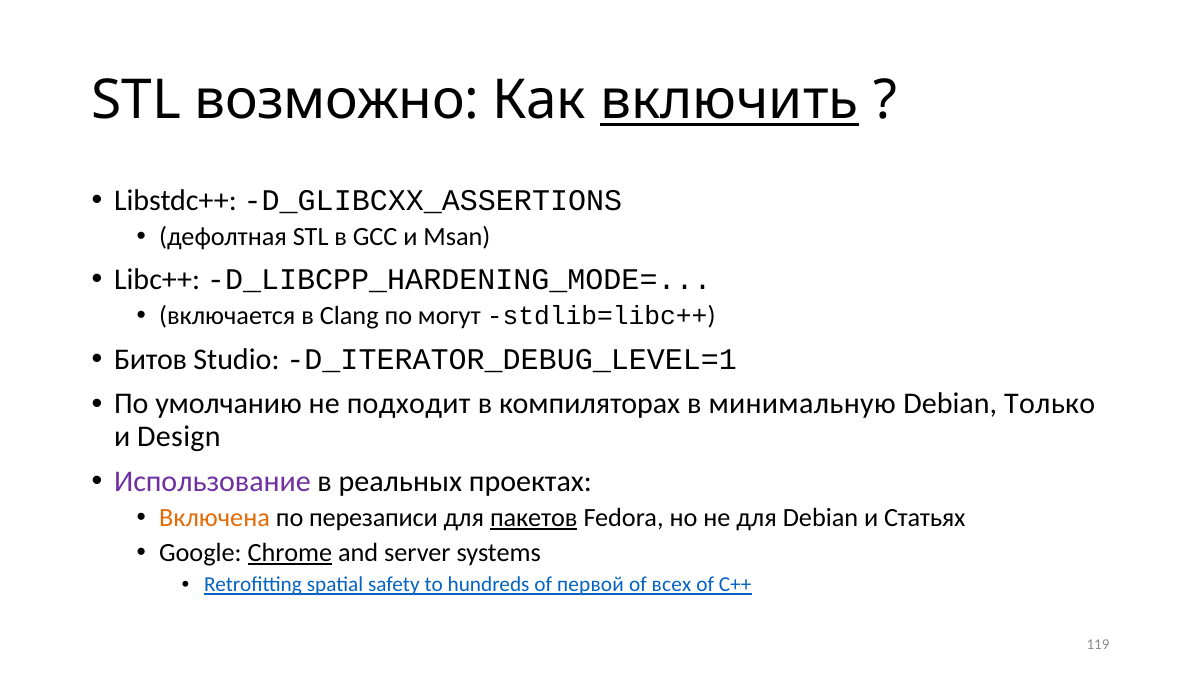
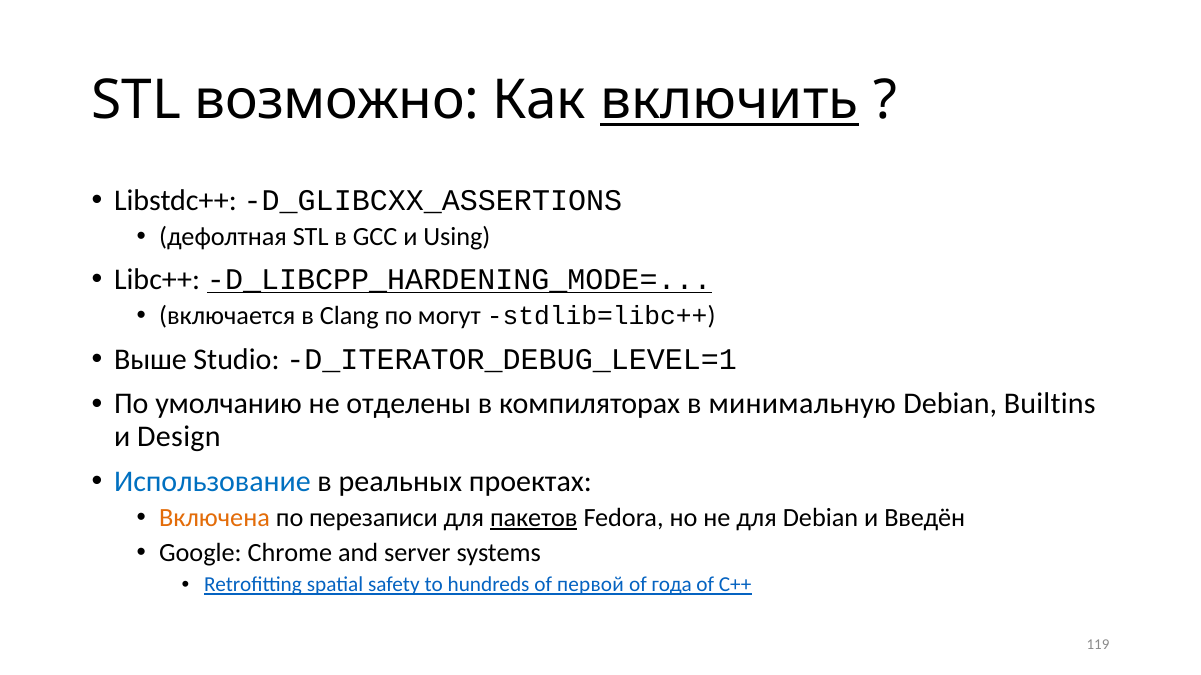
Msan: Msan -> Using
D_LIBCPP_HARDENING_MODE= underline: none -> present
Битов: Битов -> Выше
подходит: подходит -> отделены
Только: Только -> Builtins
Использование colour: purple -> blue
Статьях: Статьях -> Введён
Chrome underline: present -> none
всех: всех -> года
